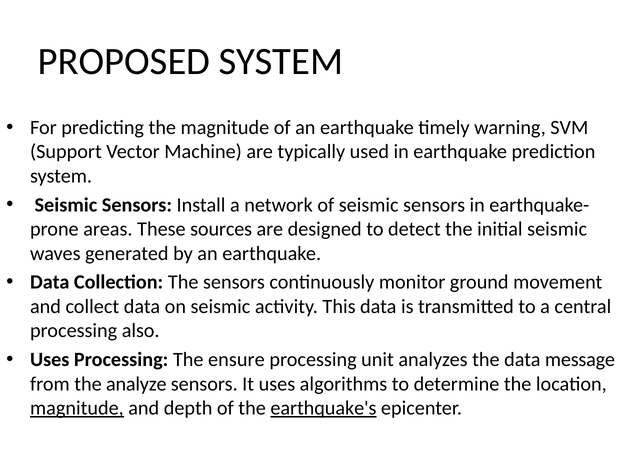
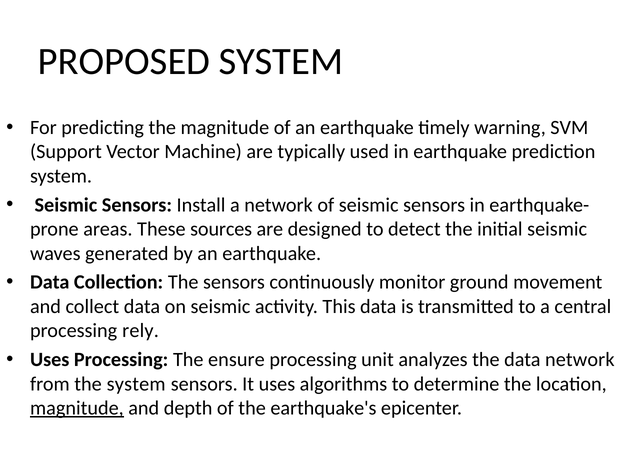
also: also -> rely
data message: message -> network
the analyze: analyze -> system
earthquake's underline: present -> none
